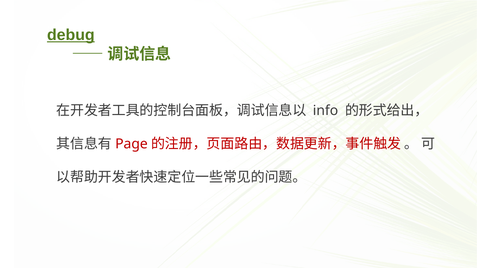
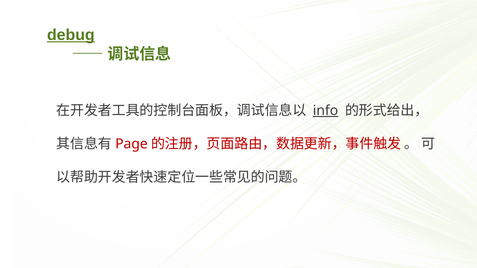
info underline: none -> present
